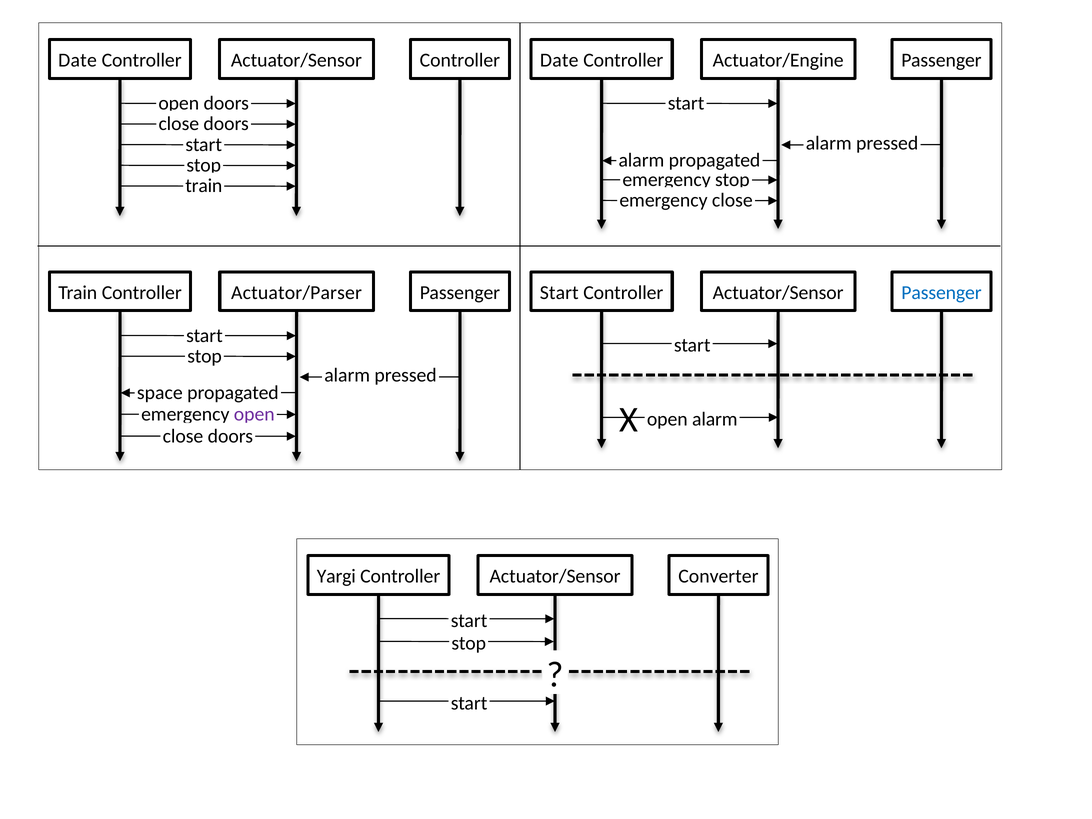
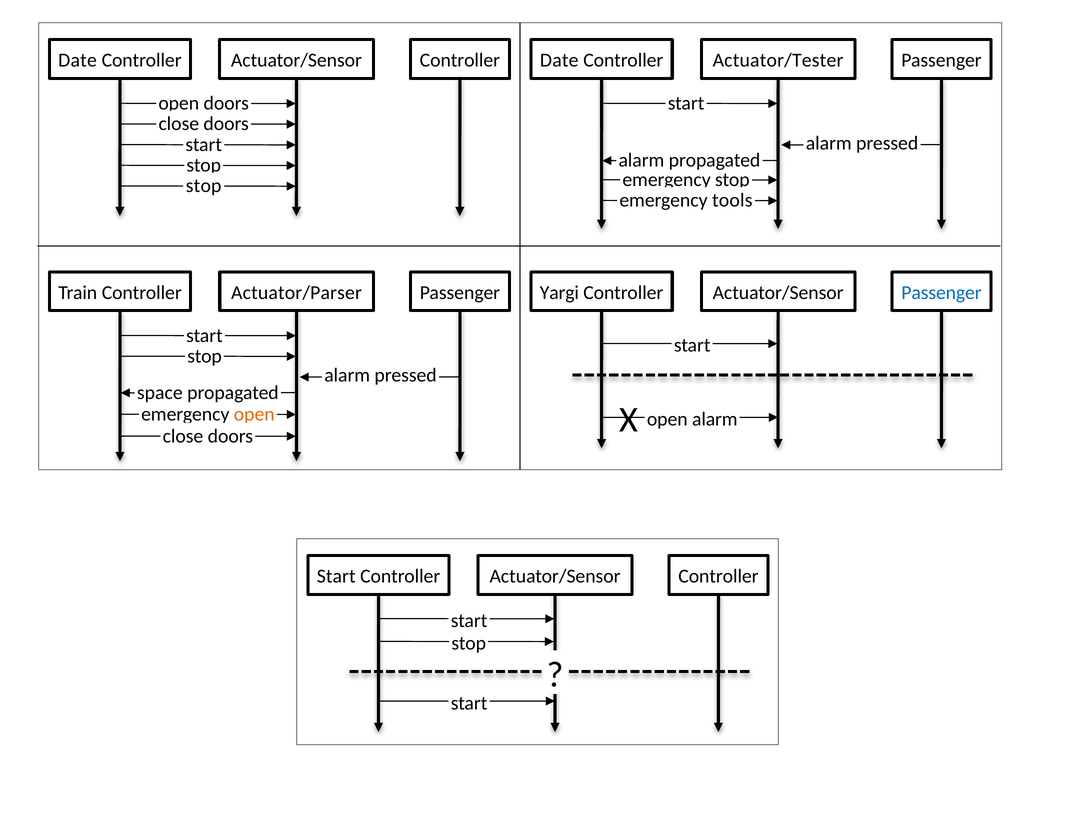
Actuator/Engine: Actuator/Engine -> Actuator/Tester
train at (204, 186): train -> stop
emergency close: close -> tools
Start at (559, 293): Start -> Yargi
open at (254, 414) colour: purple -> orange
Yargi at (336, 576): Yargi -> Start
Converter at (718, 576): Converter -> Controller
